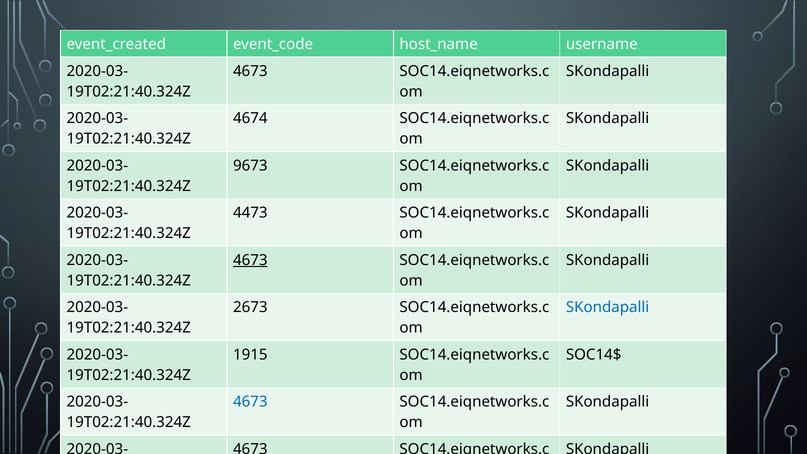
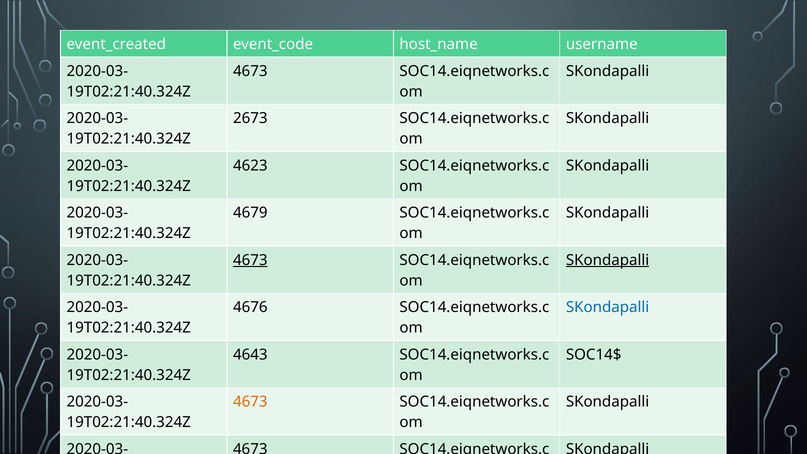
4674: 4674 -> 2673
9673: 9673 -> 4623
4473: 4473 -> 4679
SKondapalli at (608, 260) underline: none -> present
2673: 2673 -> 4676
1915: 1915 -> 4643
4673 at (250, 402) colour: blue -> orange
